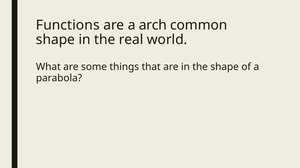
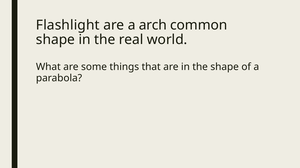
Functions: Functions -> Flashlight
